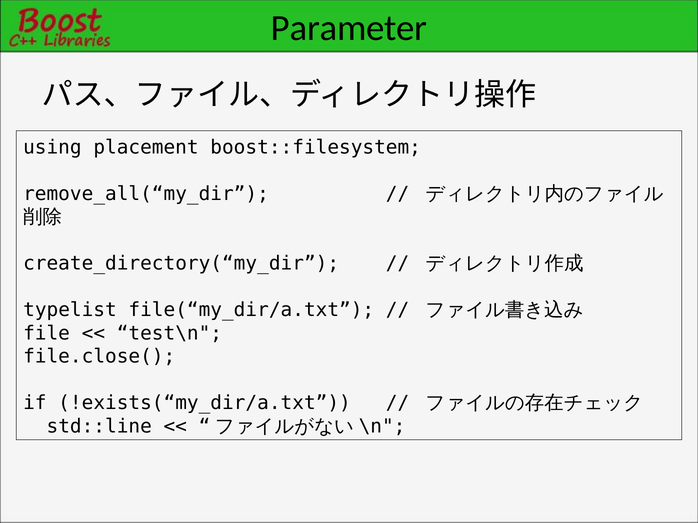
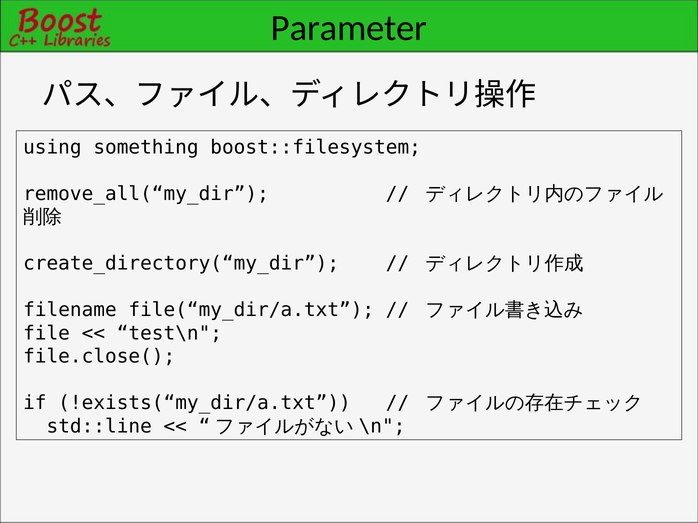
placement: placement -> something
typelist: typelist -> filename
